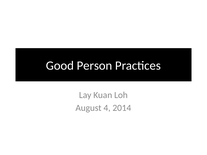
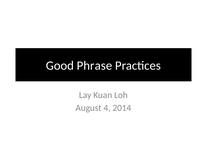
Person: Person -> Phrase
